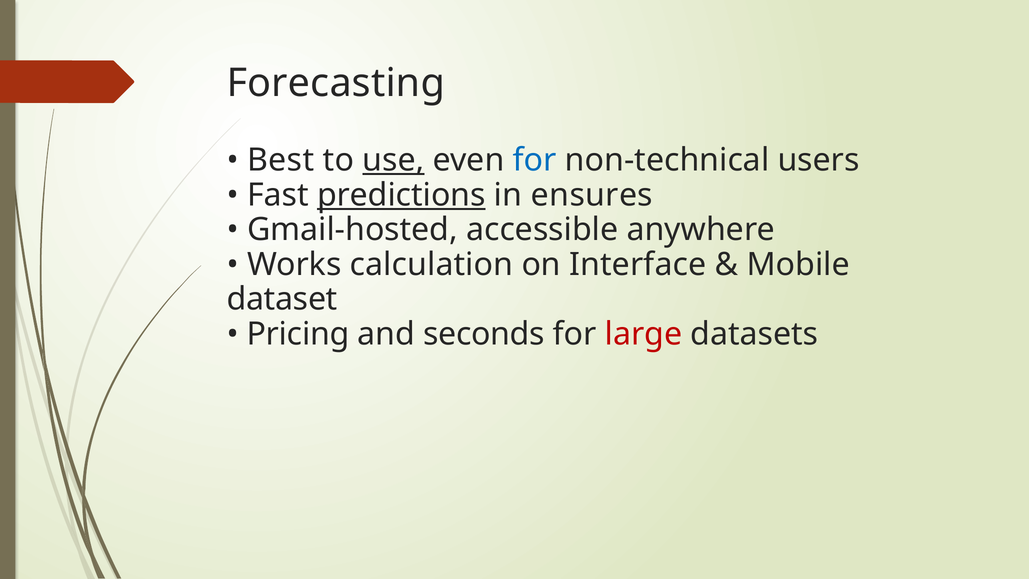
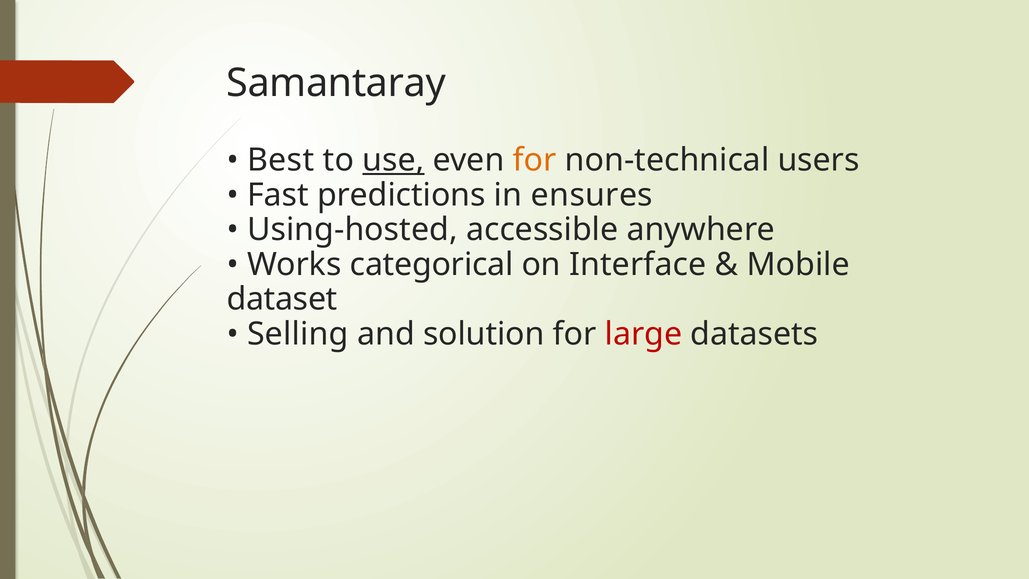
Forecasting: Forecasting -> Samantaray
for at (535, 160) colour: blue -> orange
predictions underline: present -> none
Gmail-hosted: Gmail-hosted -> Using-hosted
calculation: calculation -> categorical
Pricing: Pricing -> Selling
seconds: seconds -> solution
